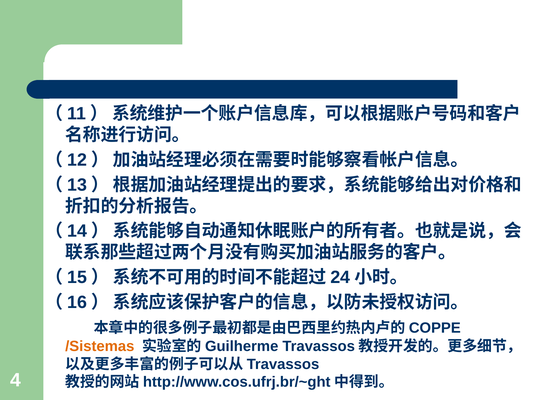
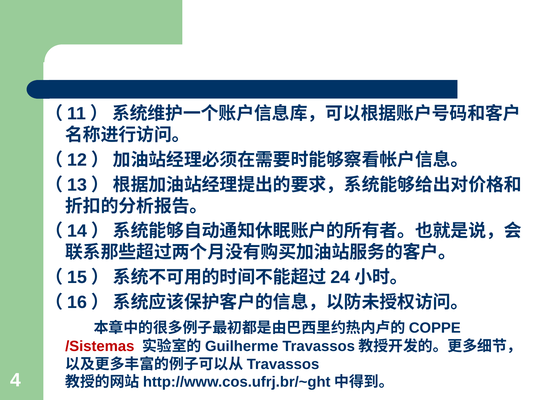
/Sistemas colour: orange -> red
